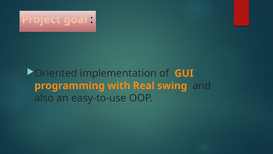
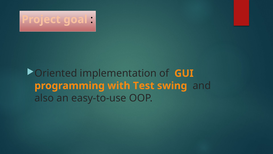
Real: Real -> Test
